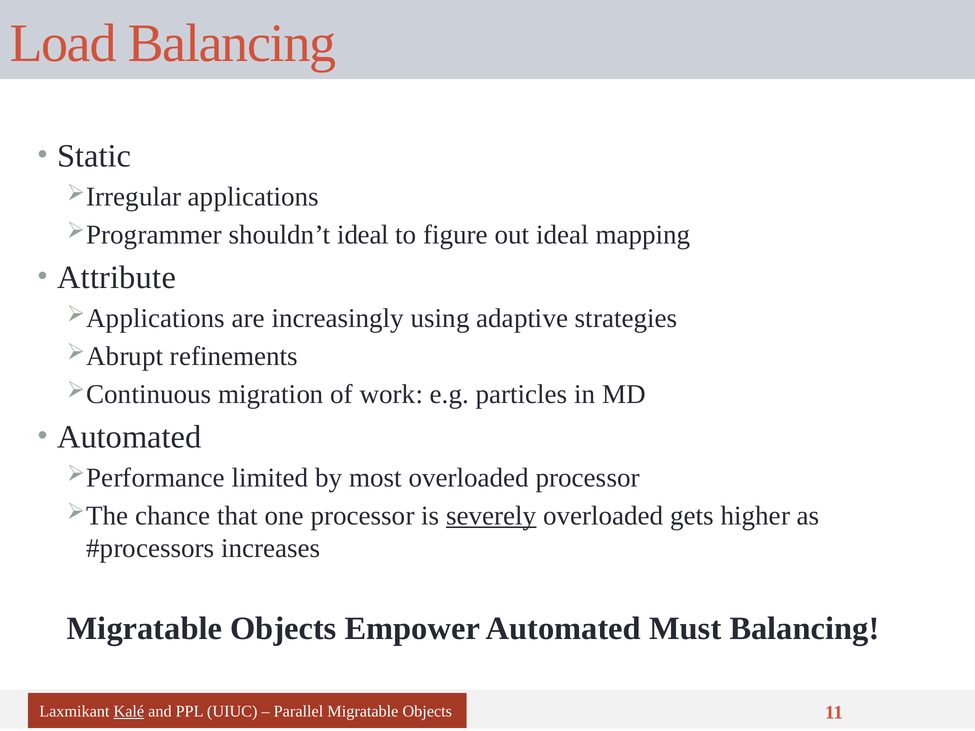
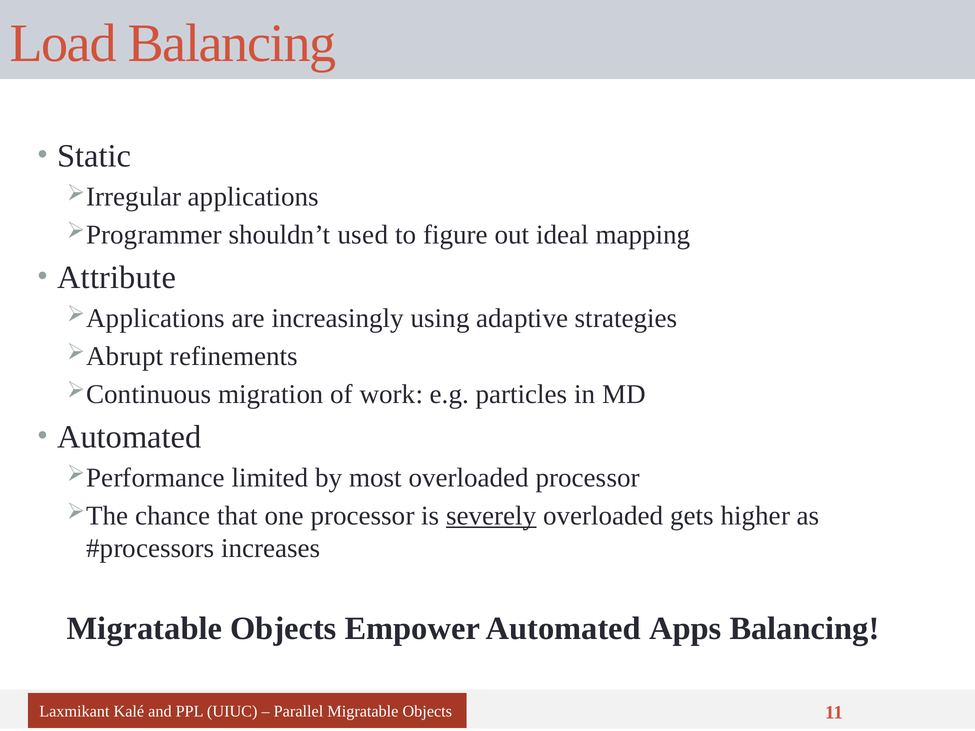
shouldn’t ideal: ideal -> used
Must: Must -> Apps
Kalé underline: present -> none
